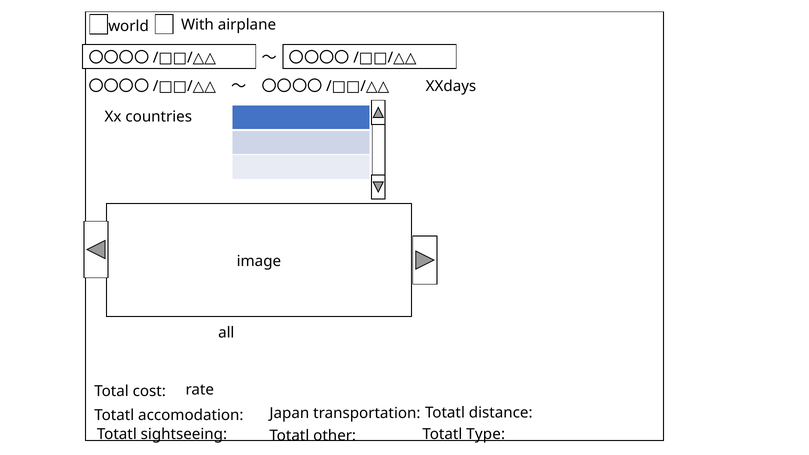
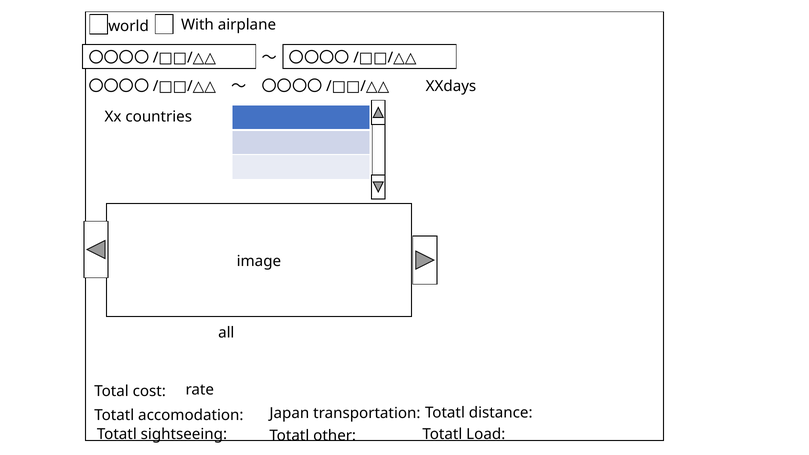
Type: Type -> Load
